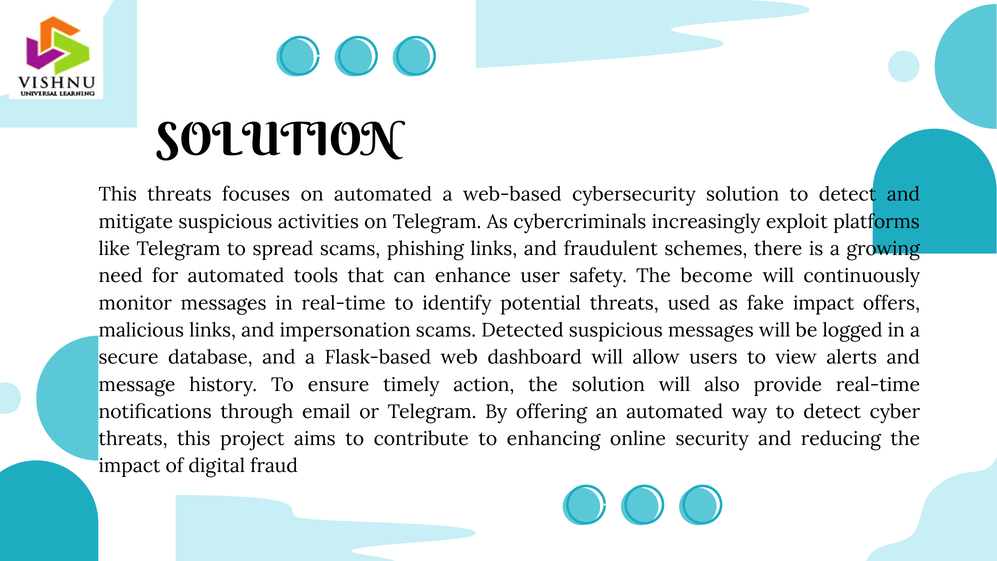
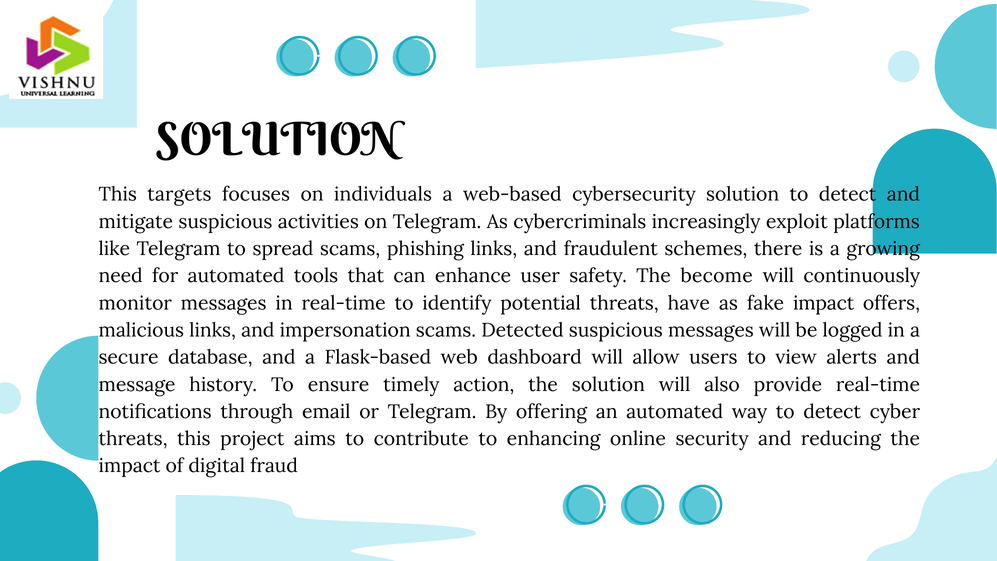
This threats: threats -> targets
on automated: automated -> individuals
used: used -> have
